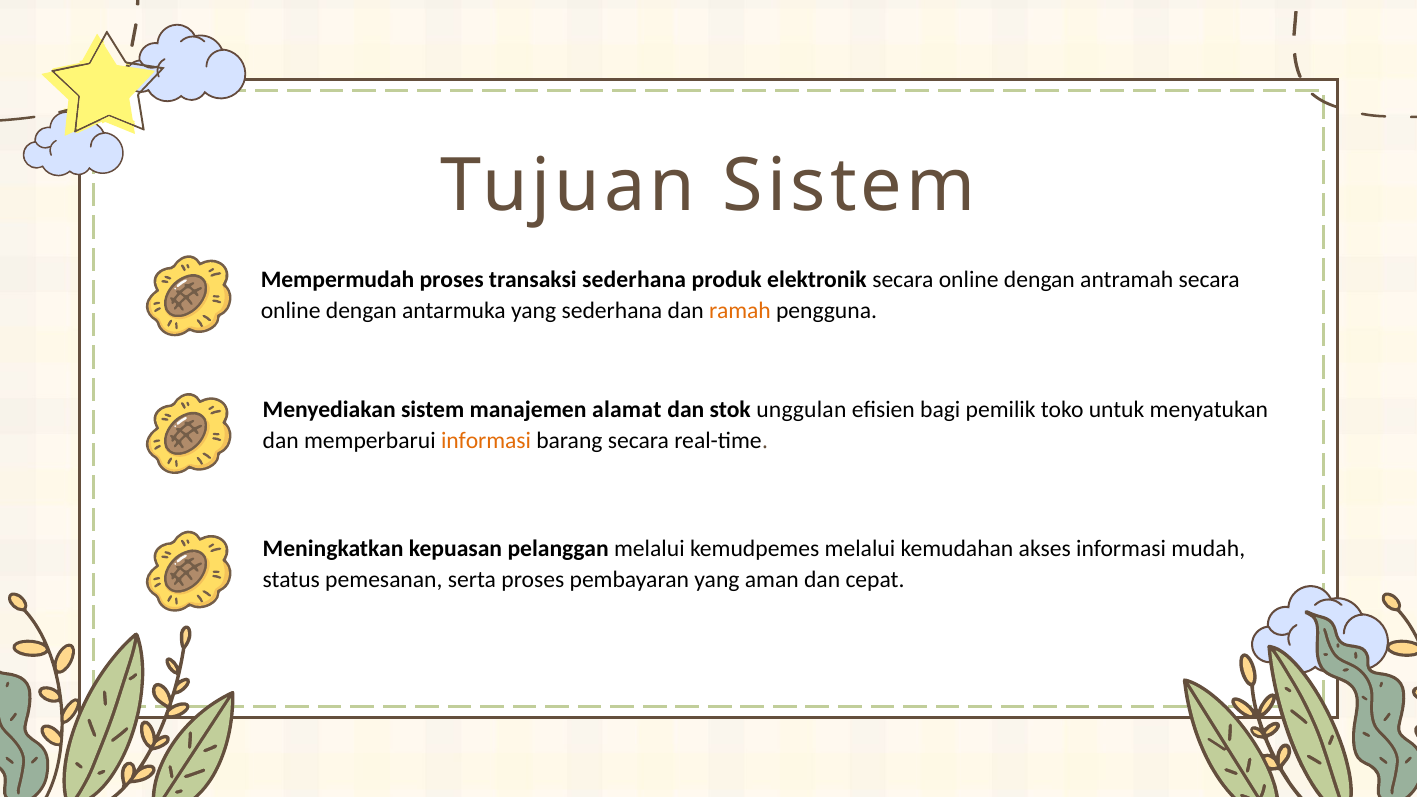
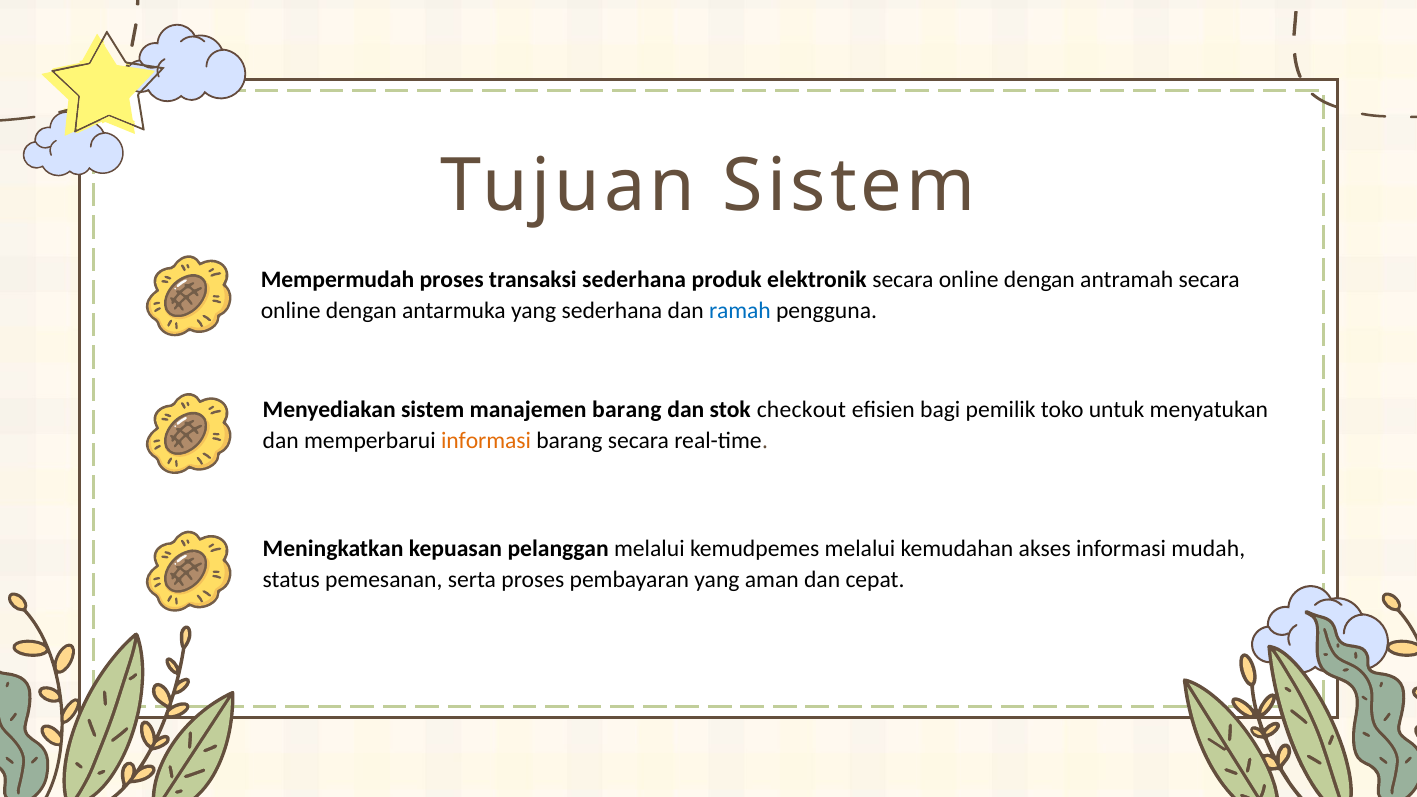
ramah colour: orange -> blue
manajemen alamat: alamat -> barang
unggulan: unggulan -> checkout
